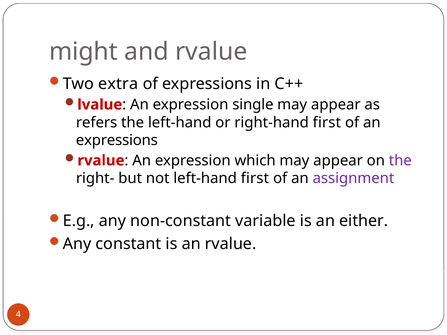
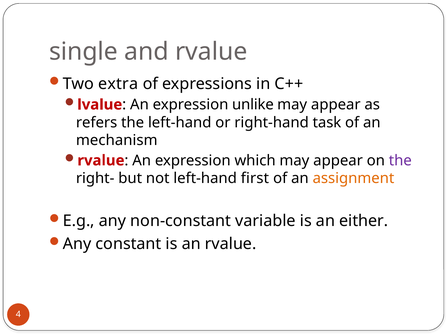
might: might -> single
single: single -> unlike
right-hand first: first -> task
expressions at (117, 140): expressions -> mechanism
assignment colour: purple -> orange
